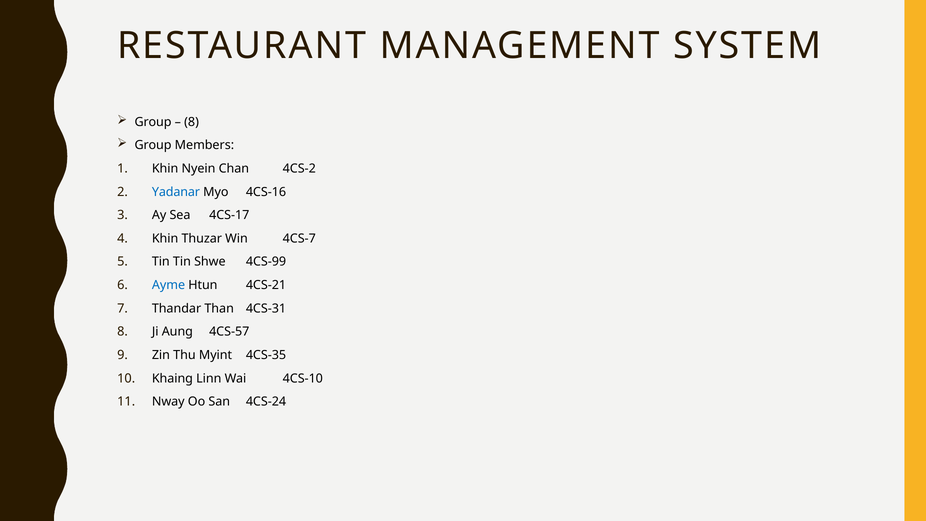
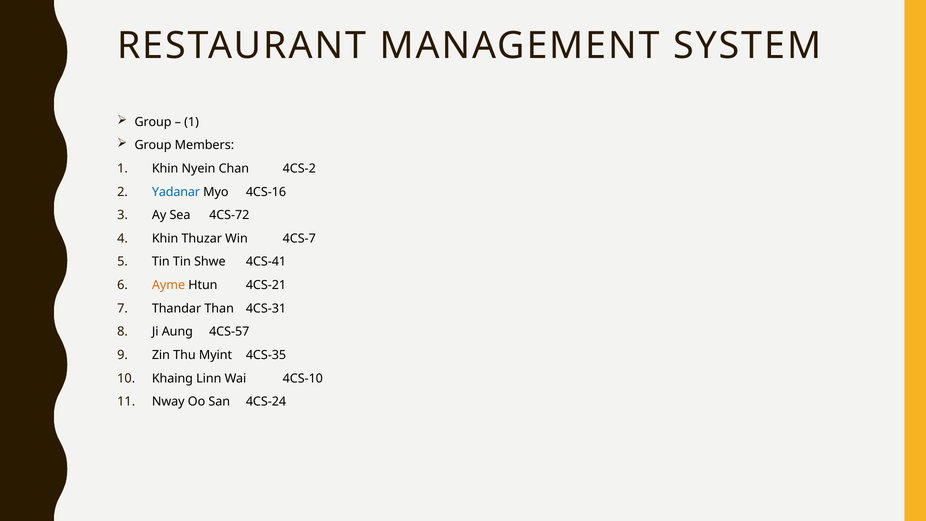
8 at (192, 122): 8 -> 1
4CS-17: 4CS-17 -> 4CS-72
4CS-99: 4CS-99 -> 4CS-41
Ayme colour: blue -> orange
